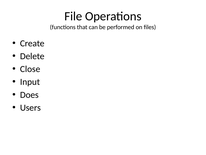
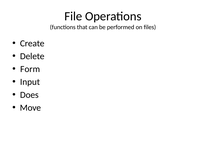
Close: Close -> Form
Users: Users -> Move
